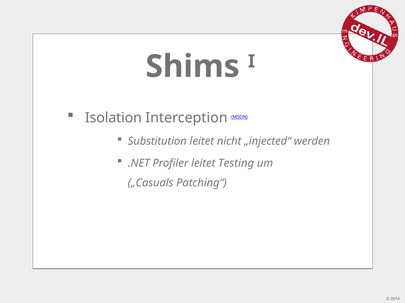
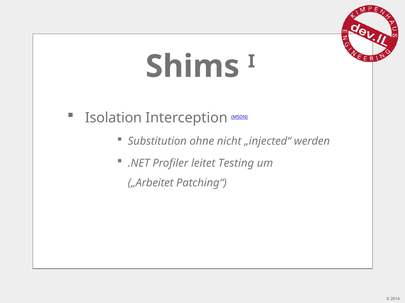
Substitution leitet: leitet -> ohne
„Casuals: „Casuals -> „Arbeitet
